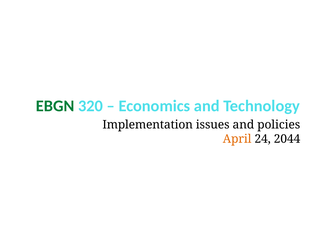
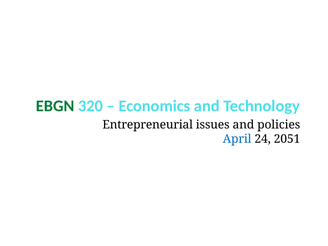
Implementation: Implementation -> Entrepreneurial
April colour: orange -> blue
2044: 2044 -> 2051
